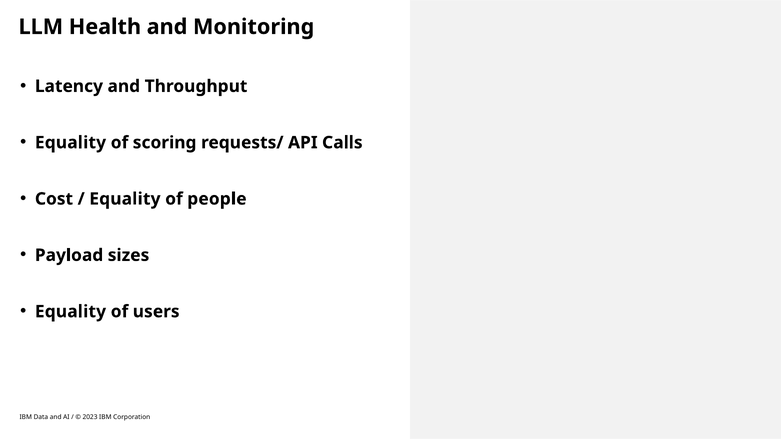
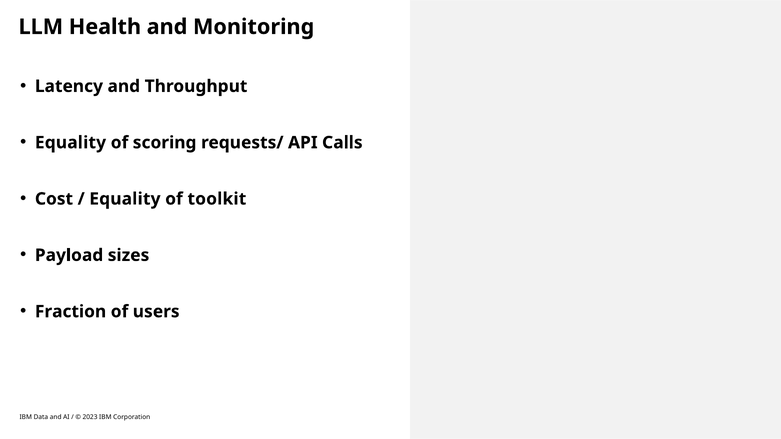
people: people -> toolkit
Equality at (70, 312): Equality -> Fraction
